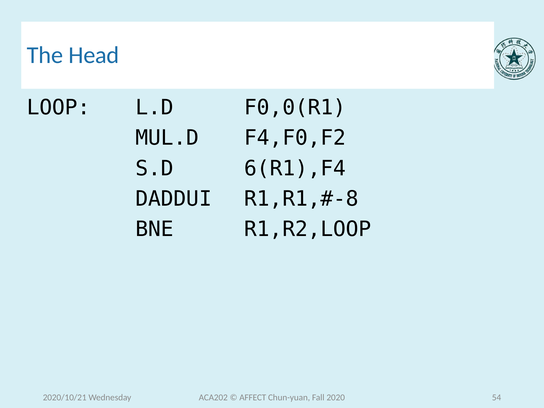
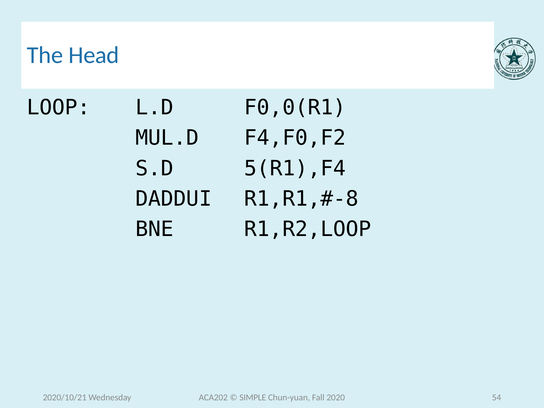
6(R1),F4: 6(R1),F4 -> 5(R1),F4
AFFECT: AFFECT -> SIMPLE
